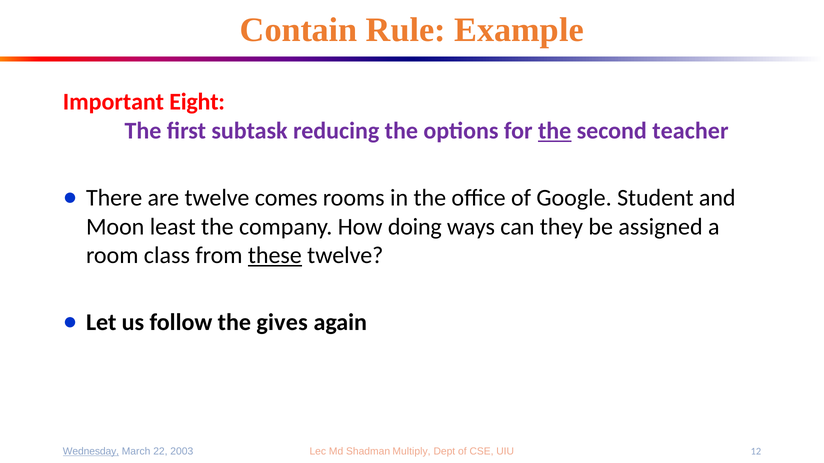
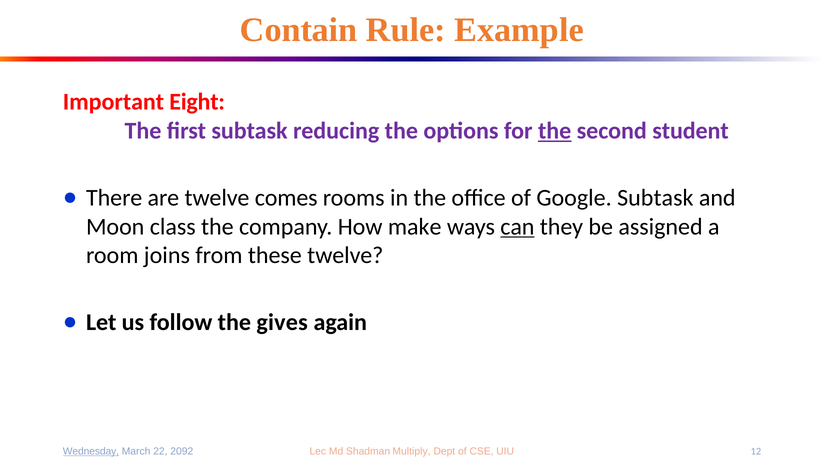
teacher: teacher -> student
Google Student: Student -> Subtask
least: least -> class
doing: doing -> make
can underline: none -> present
class: class -> joins
these underline: present -> none
2003: 2003 -> 2092
